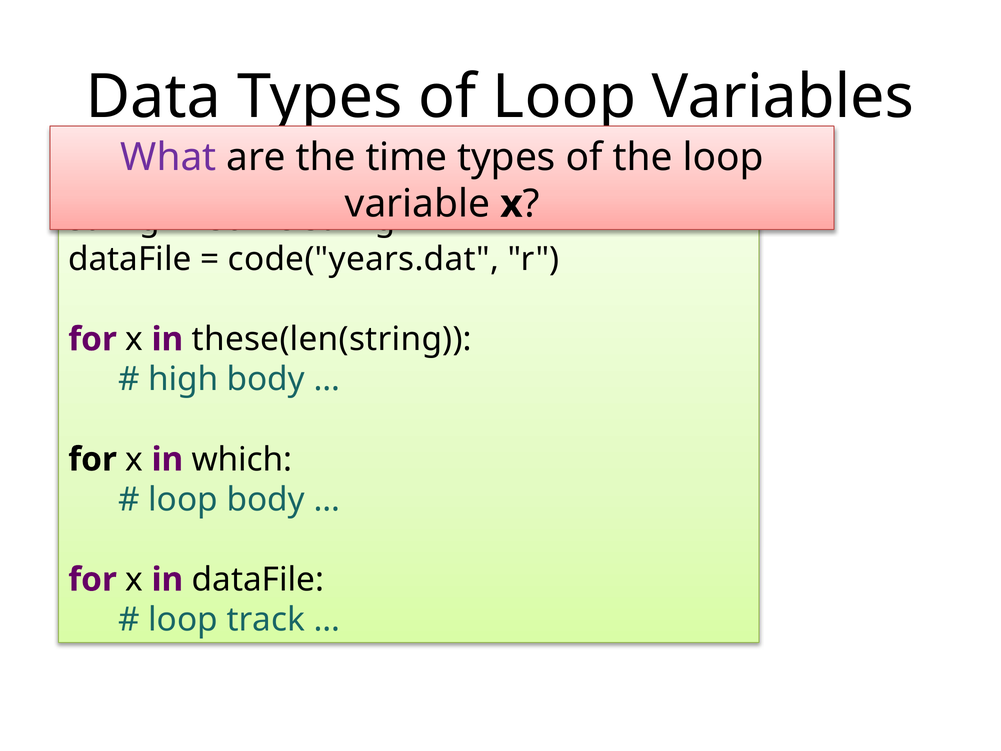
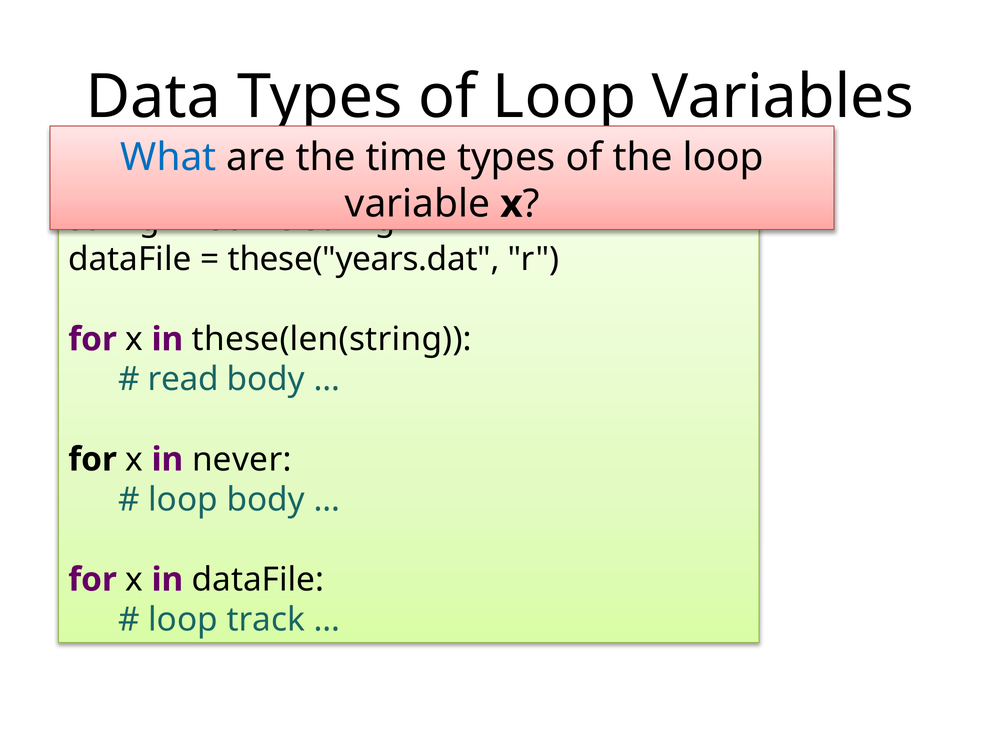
What colour: purple -> blue
code("years.dat: code("years.dat -> these("years.dat
high: high -> read
which: which -> never
